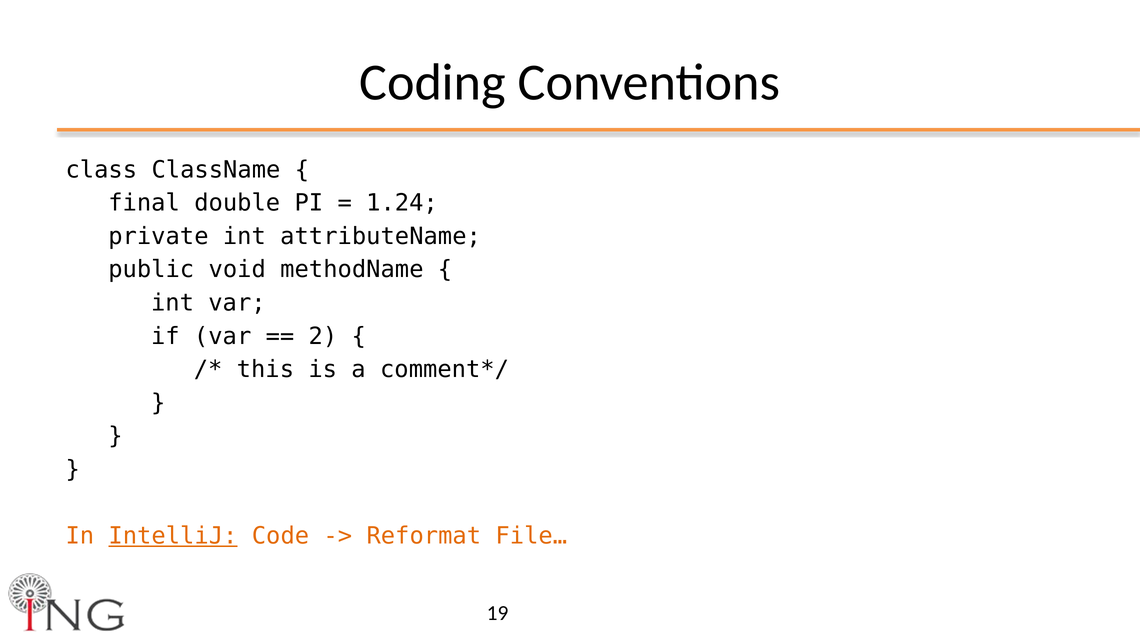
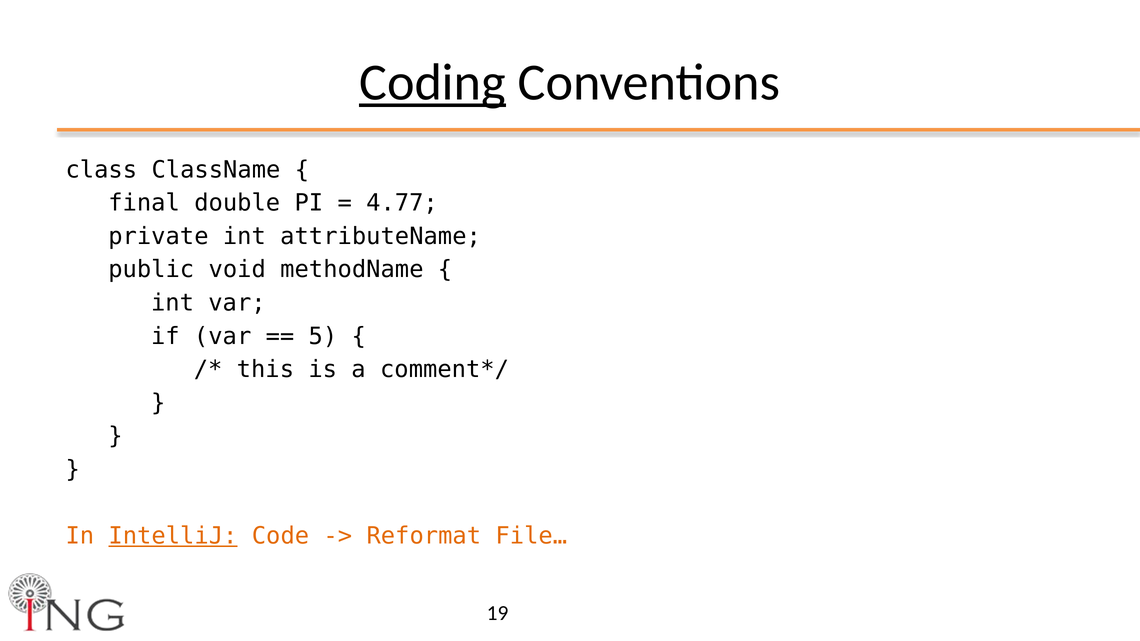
Coding underline: none -> present
1.24: 1.24 -> 4.77
2: 2 -> 5
